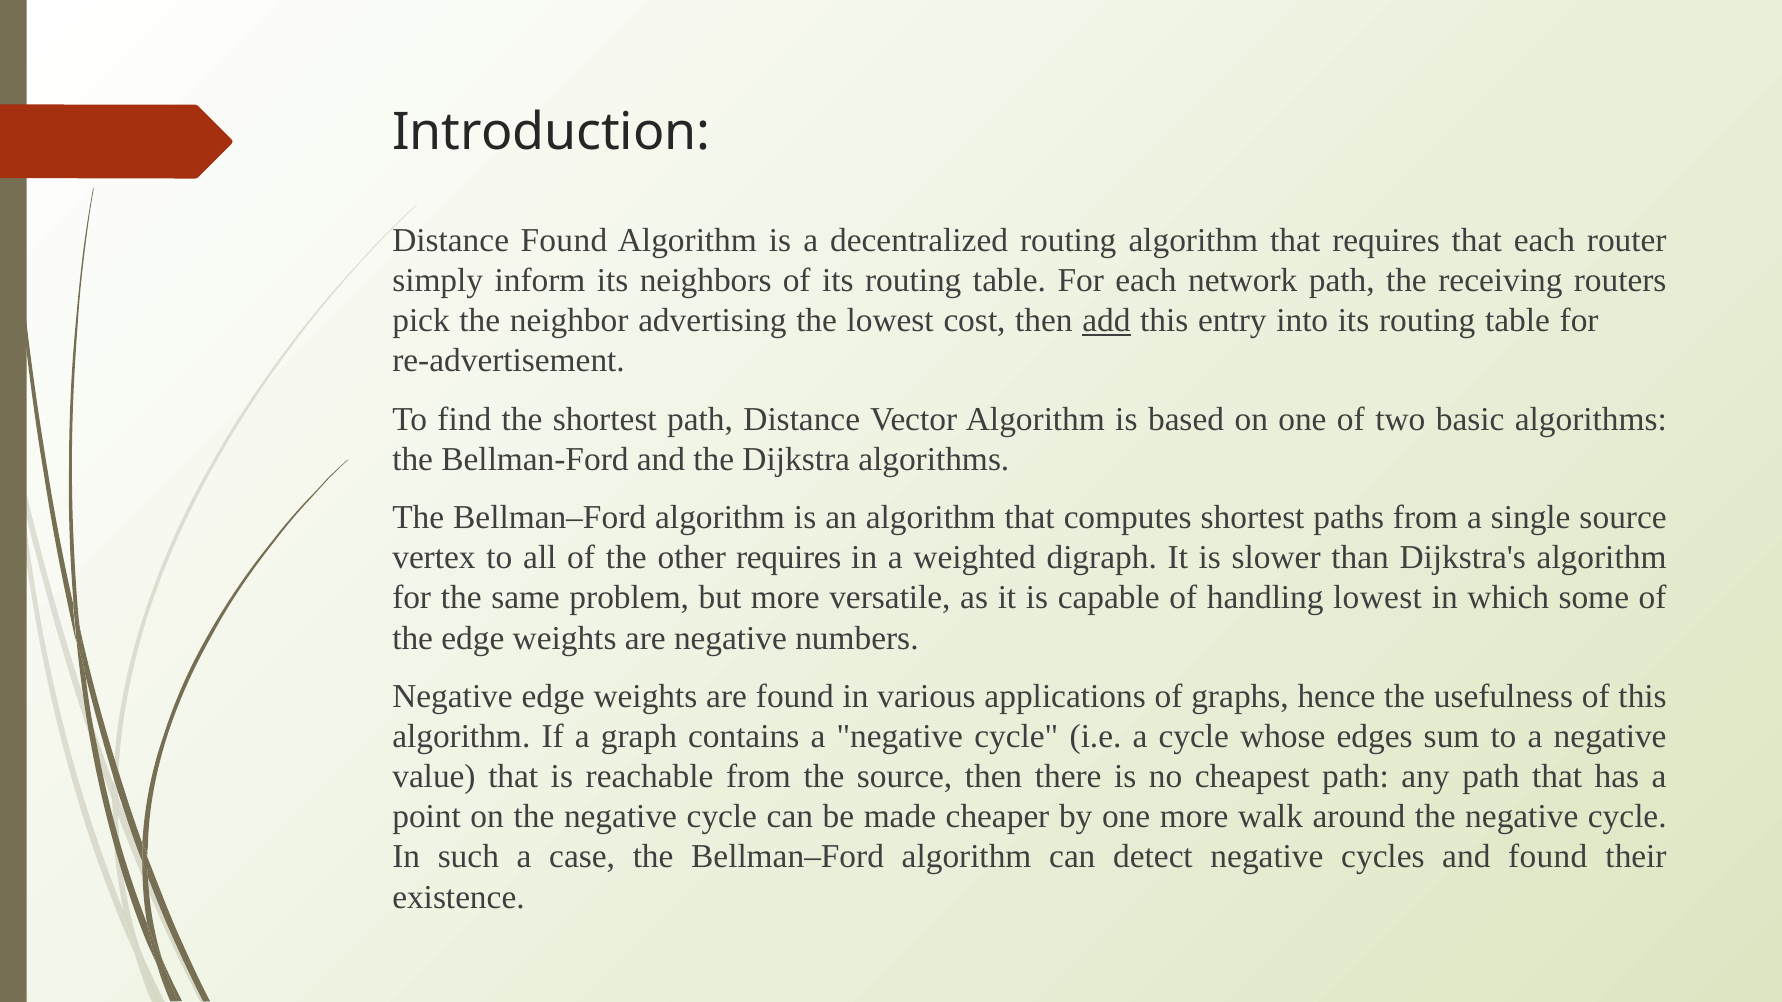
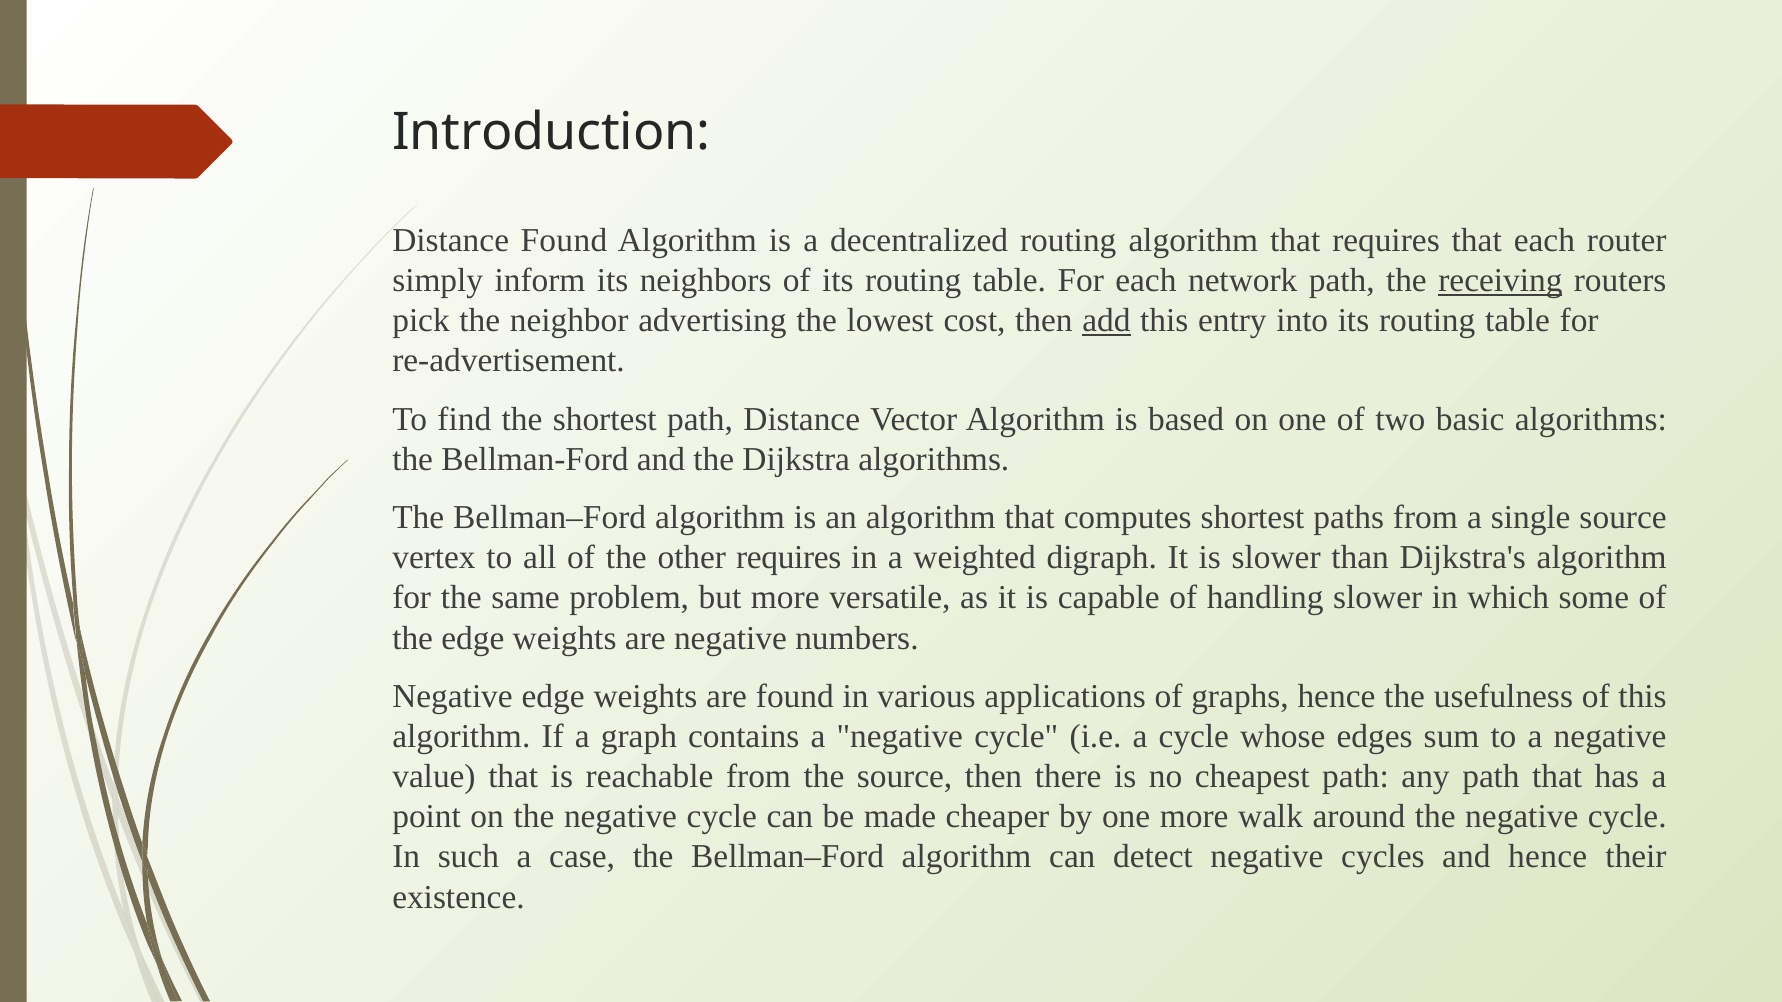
receiving underline: none -> present
handling lowest: lowest -> slower
and found: found -> hence
